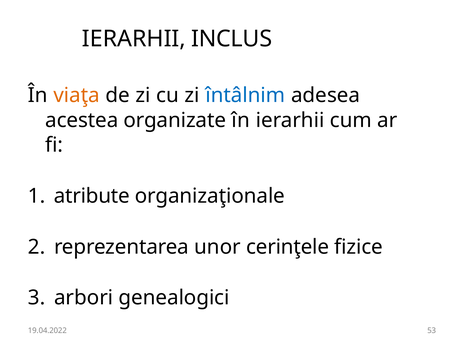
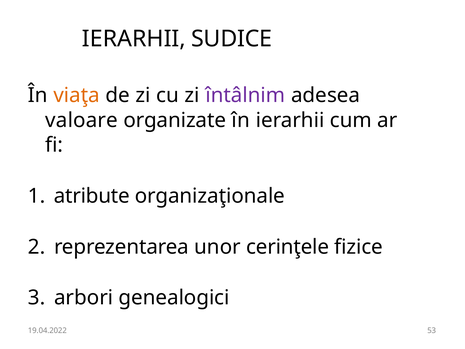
INCLUS: INCLUS -> SUDICE
întâlnim colour: blue -> purple
acestea: acestea -> valoare
